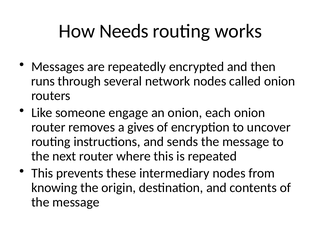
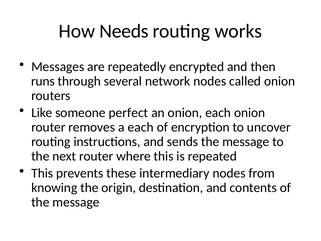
engage: engage -> perfect
a gives: gives -> each
